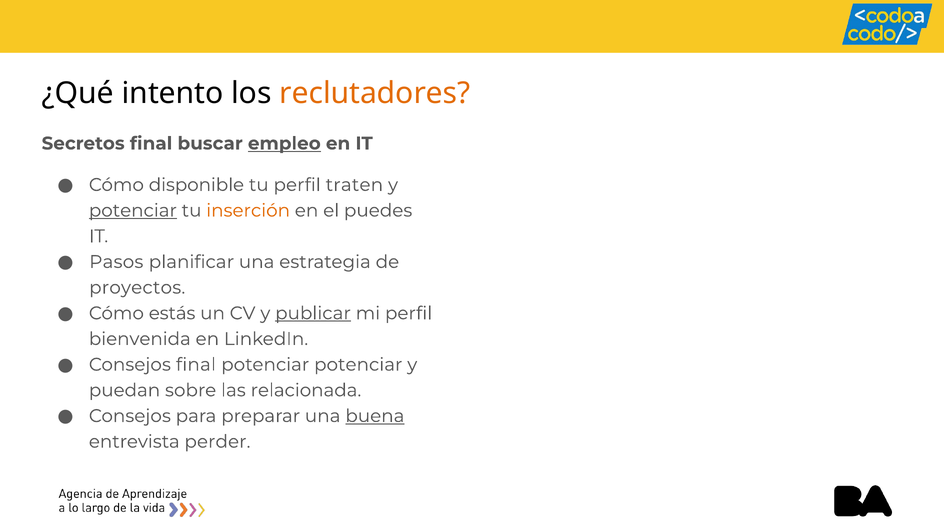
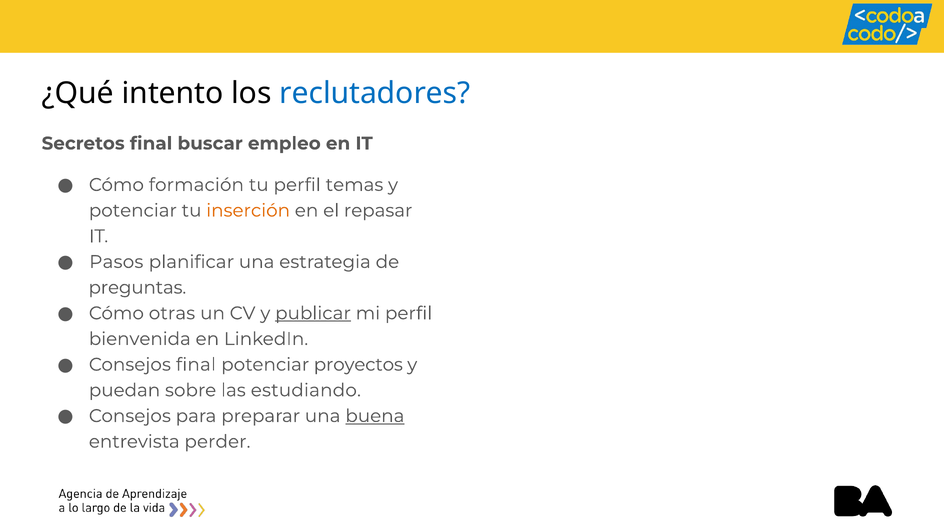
reclutadores colour: orange -> blue
empleo underline: present -> none
disponible: disponible -> formación
traten: traten -> temas
potenciar at (133, 211) underline: present -> none
puedes: puedes -> repasar
proyectos: proyectos -> preguntas
estás: estás -> otras
potenciar potenciar: potenciar -> proyectos
relacionada: relacionada -> estudiando
